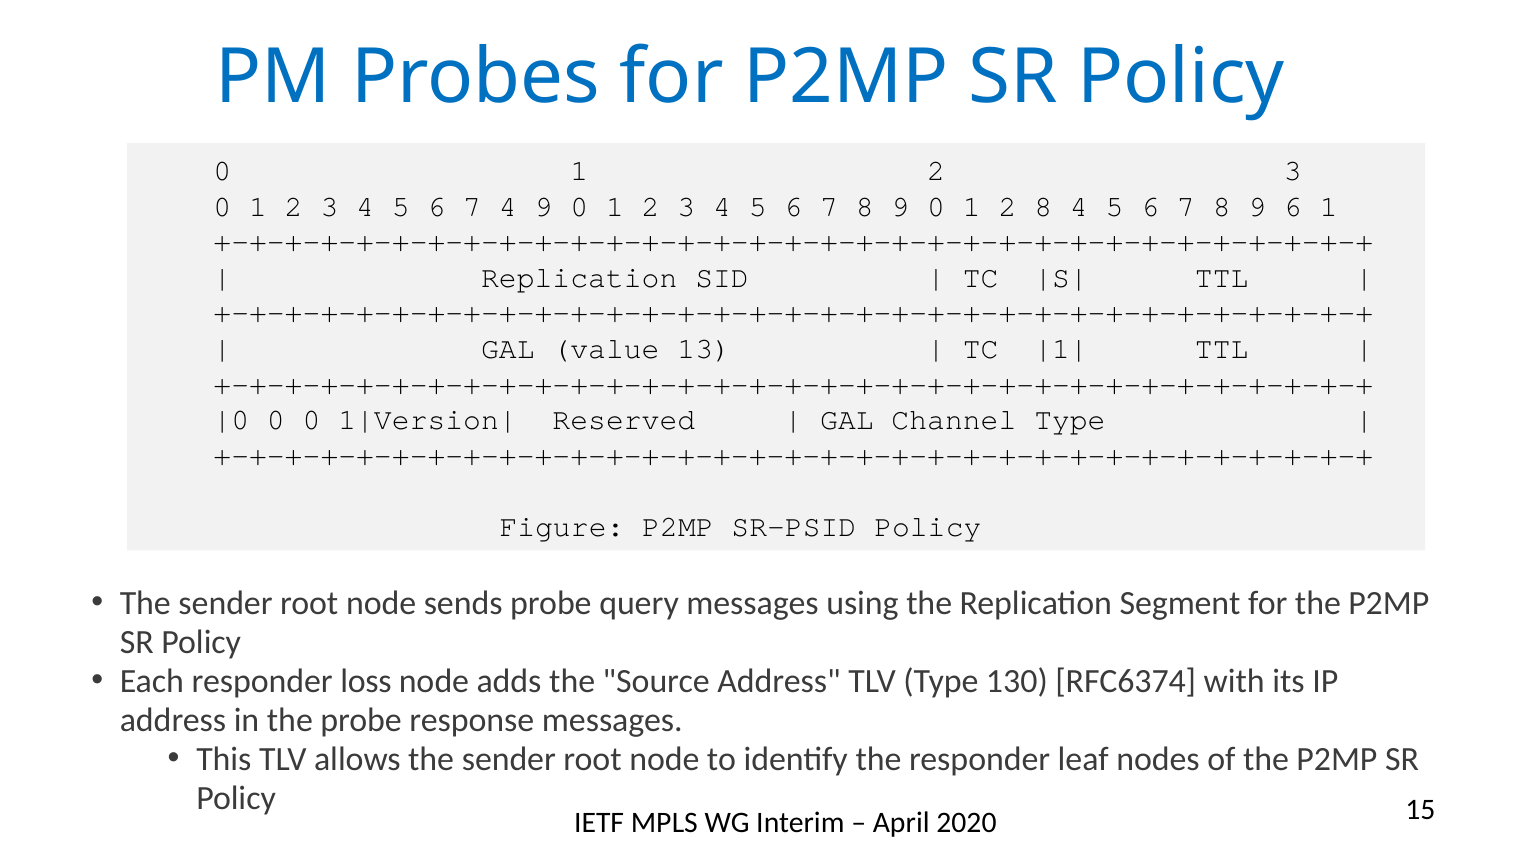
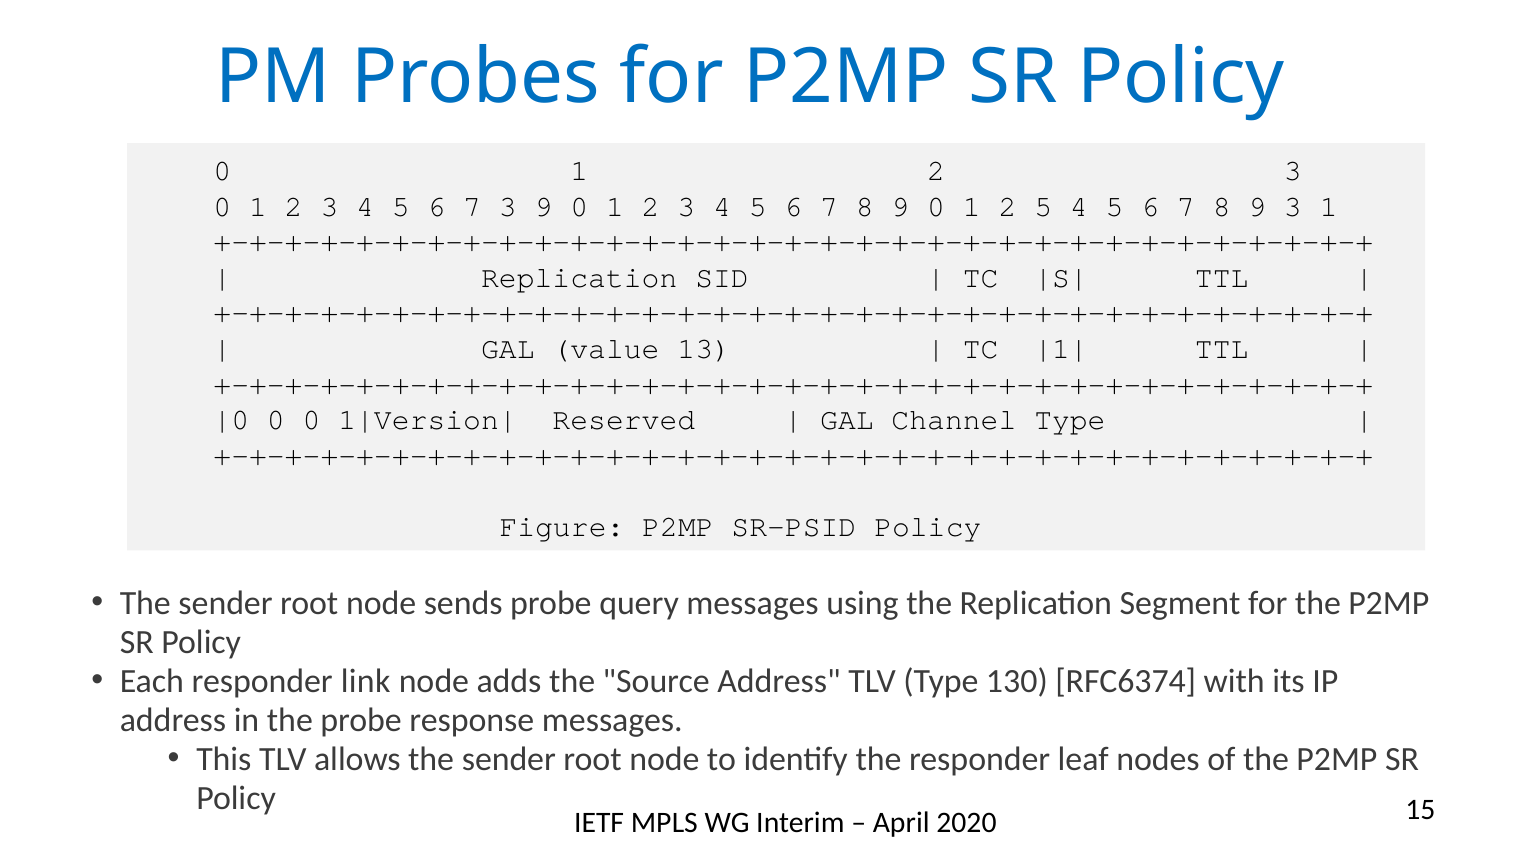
7 4: 4 -> 3
2 8: 8 -> 5
9 6: 6 -> 3
loss: loss -> link
